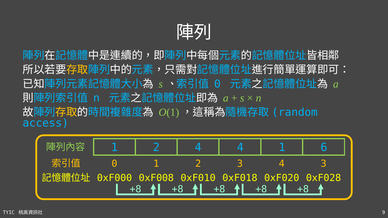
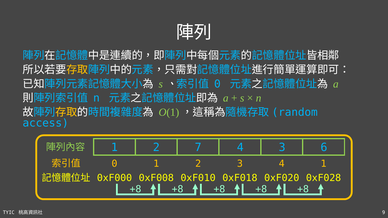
2 4: 4 -> 7
4 1: 1 -> 3
4 3: 3 -> 1
